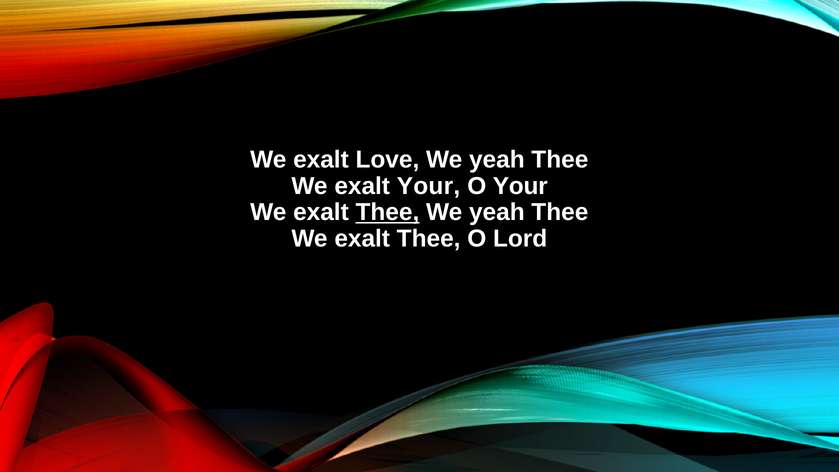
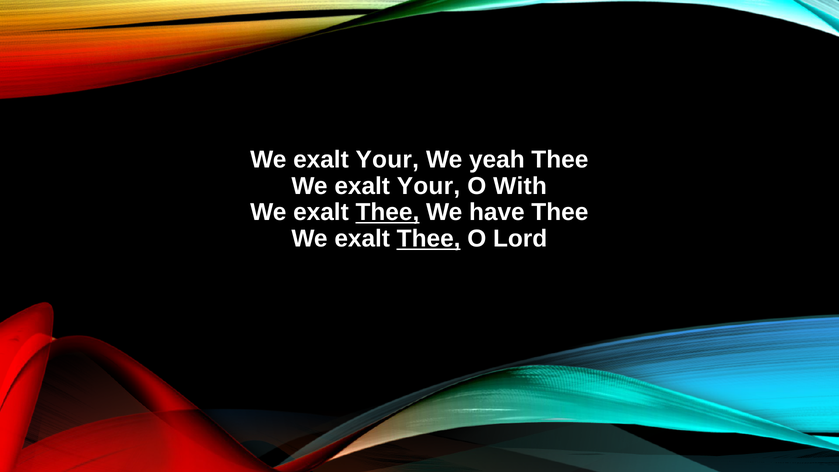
Love at (387, 160): Love -> Your
O Your: Your -> With
yeah at (497, 212): yeah -> have
Thee at (429, 239) underline: none -> present
